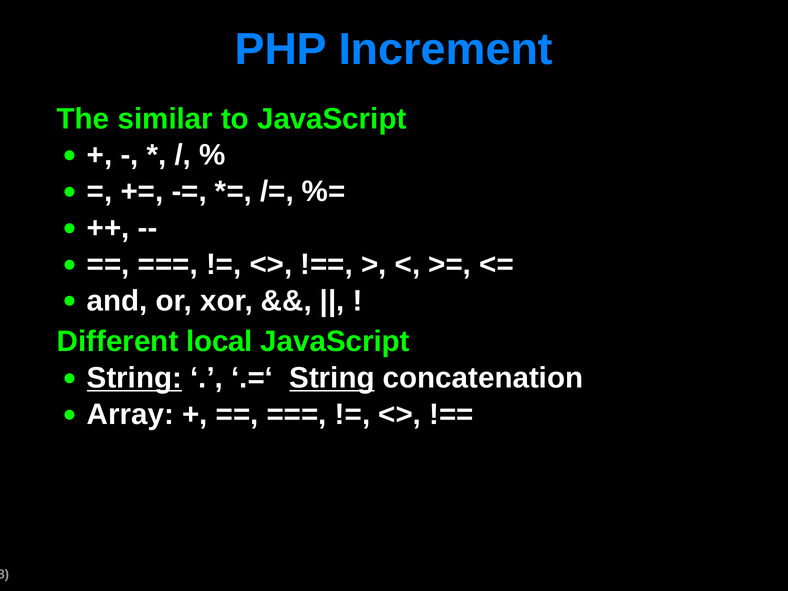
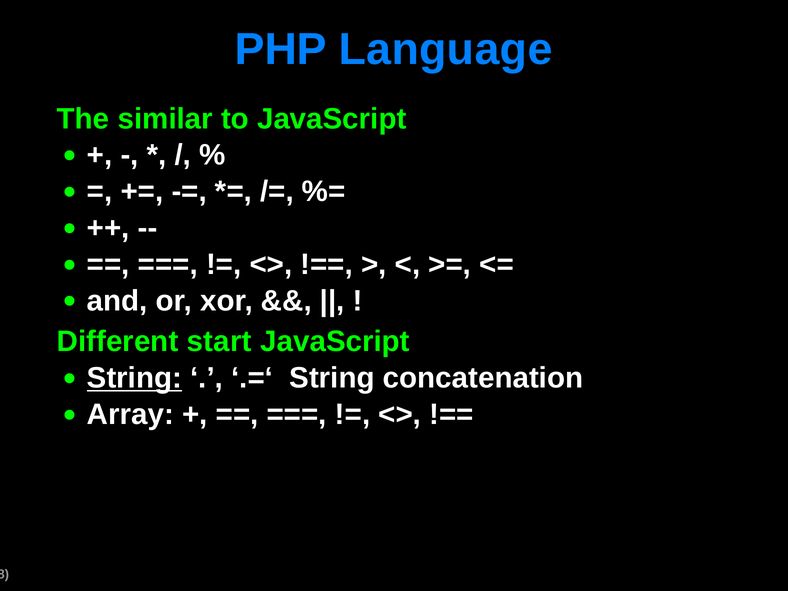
Increment: Increment -> Language
local: local -> start
String at (332, 378) underline: present -> none
